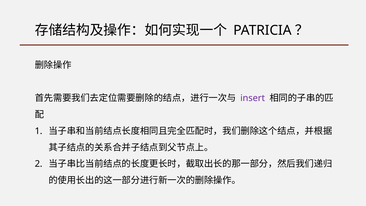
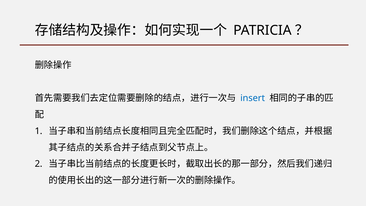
insert colour: purple -> blue
